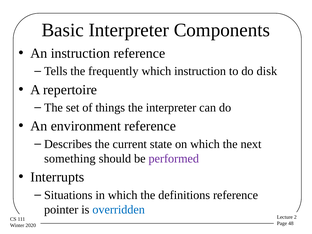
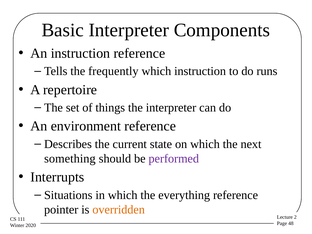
disk: disk -> runs
definitions: definitions -> everything
overridden colour: blue -> orange
